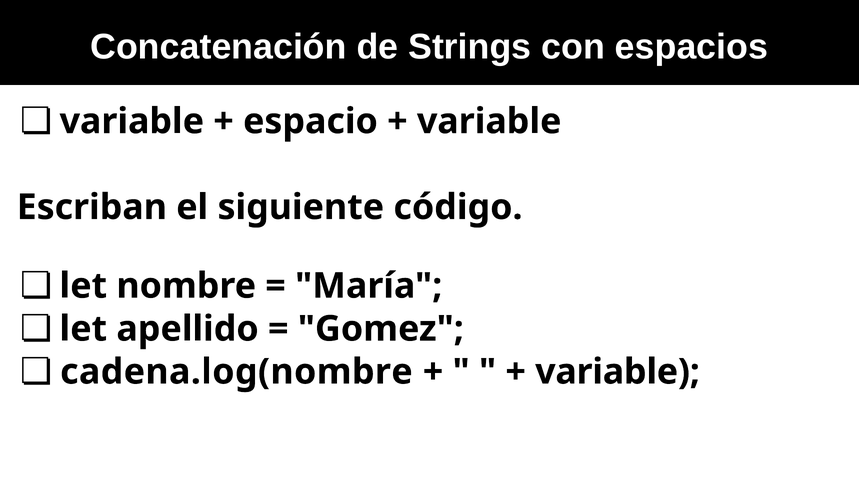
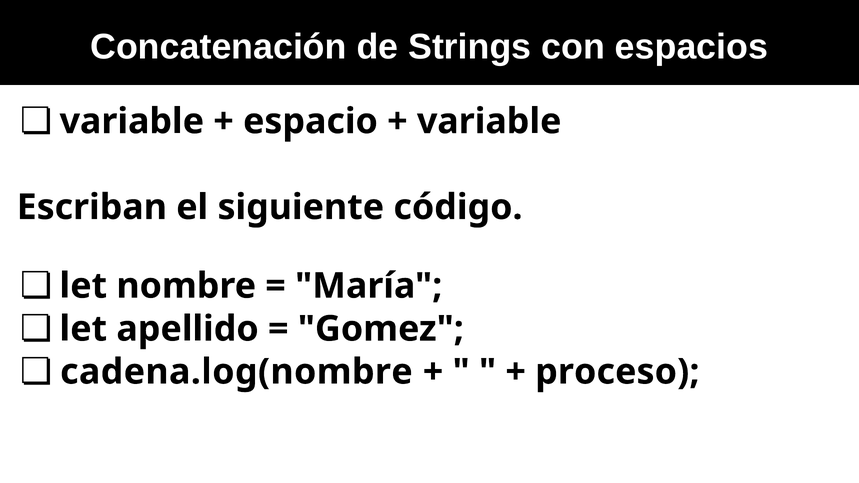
variable at (618, 372): variable -> proceso
